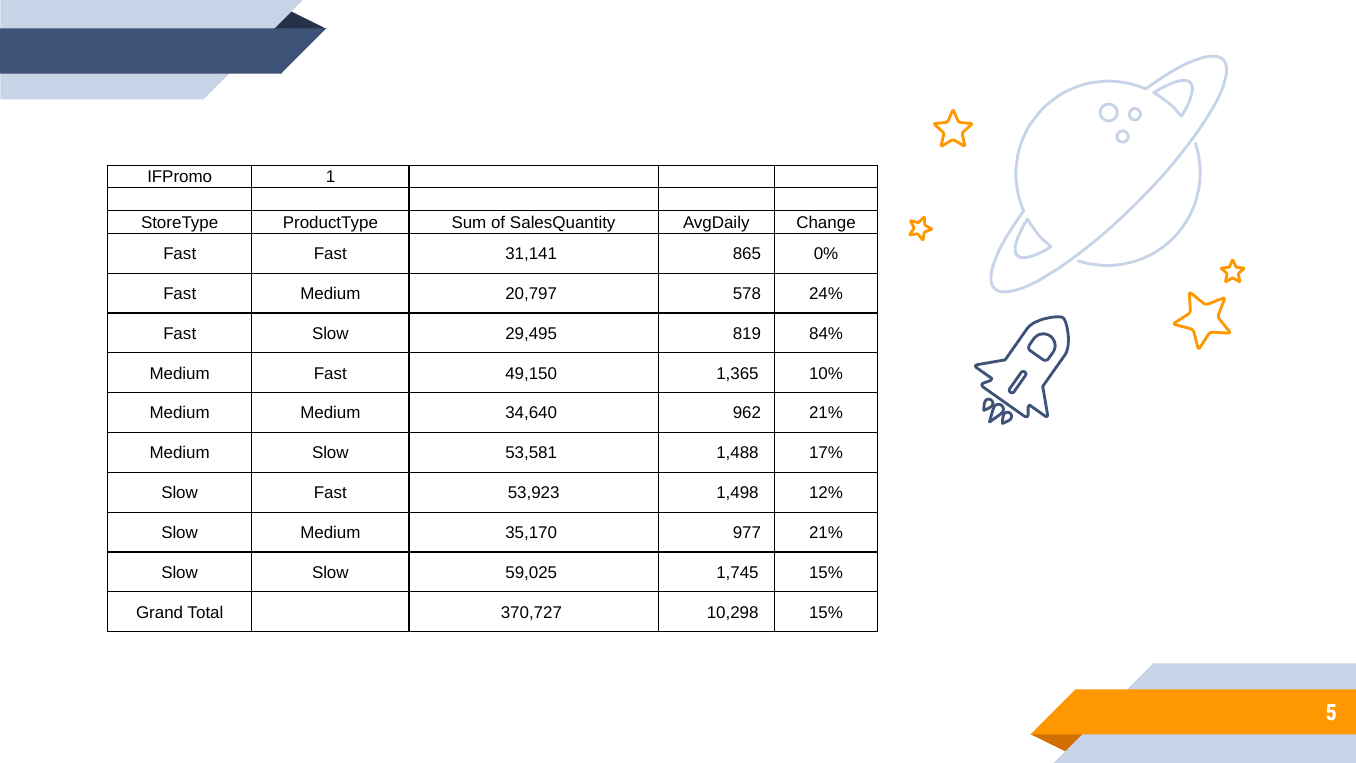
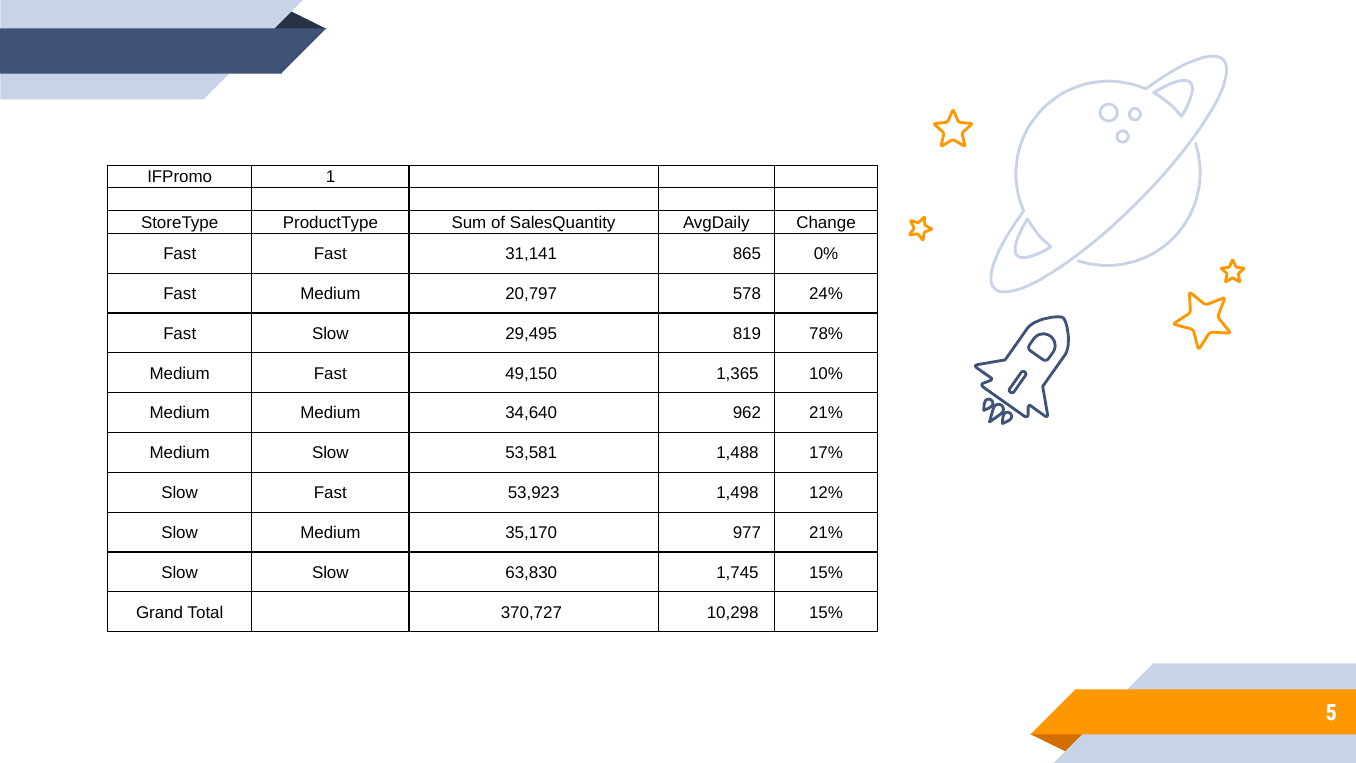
84%: 84% -> 78%
59,025: 59,025 -> 63,830
